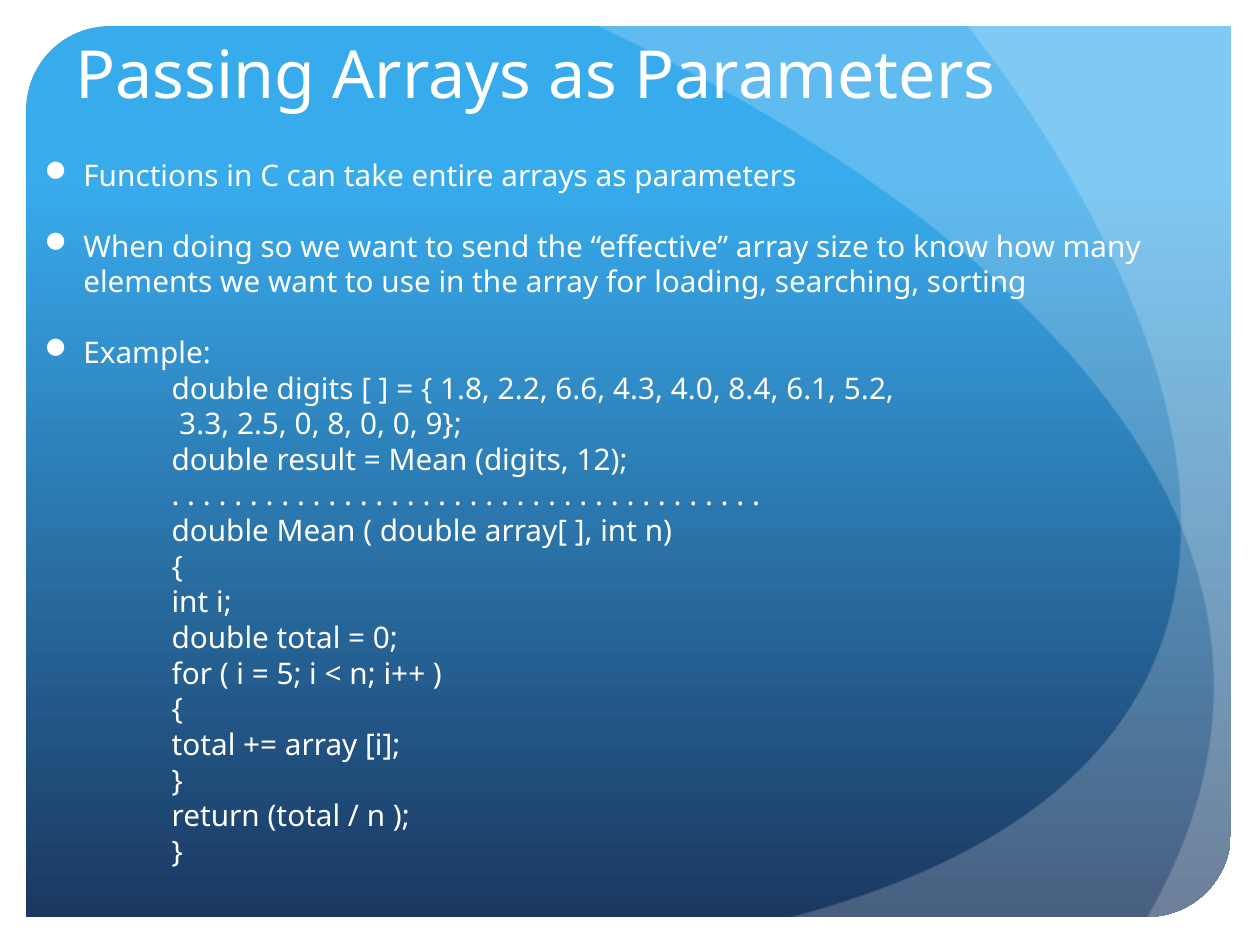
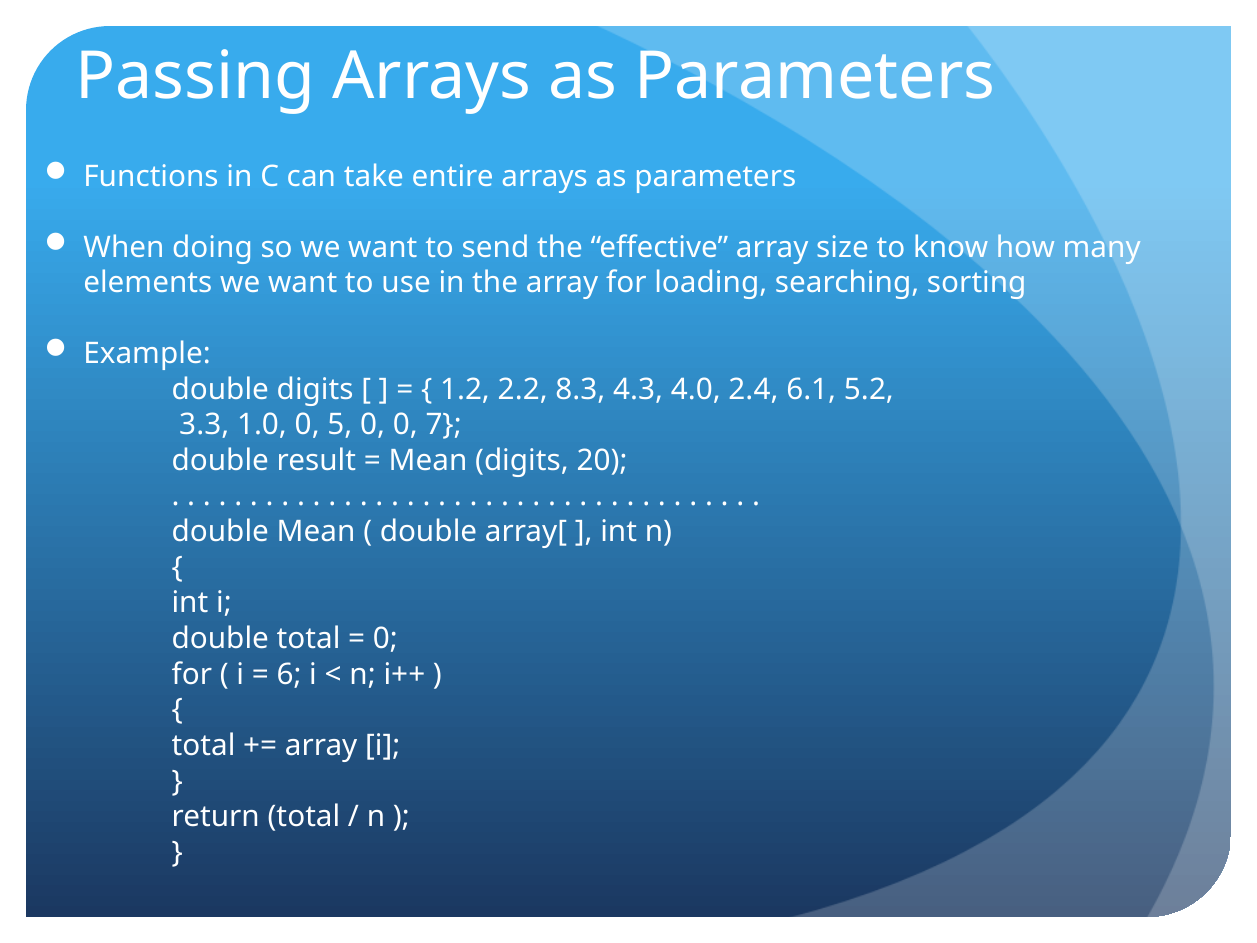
1.8: 1.8 -> 1.2
6.6: 6.6 -> 8.3
8.4: 8.4 -> 2.4
2.5: 2.5 -> 1.0
8: 8 -> 5
9: 9 -> 7
12: 12 -> 20
5: 5 -> 6
